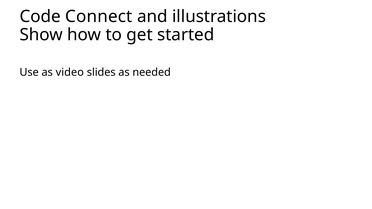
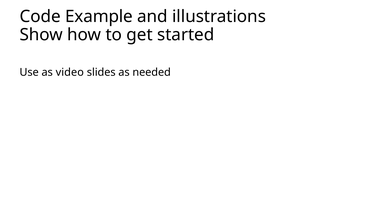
Connect: Connect -> Example
